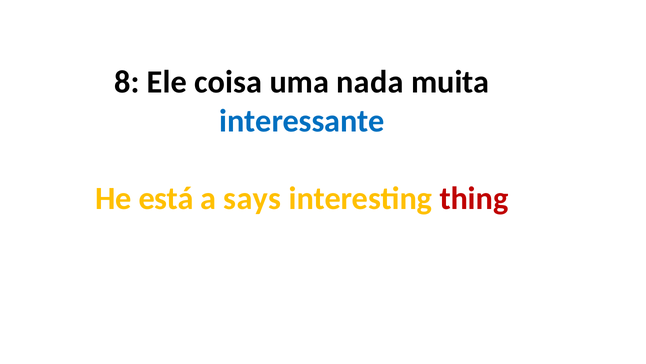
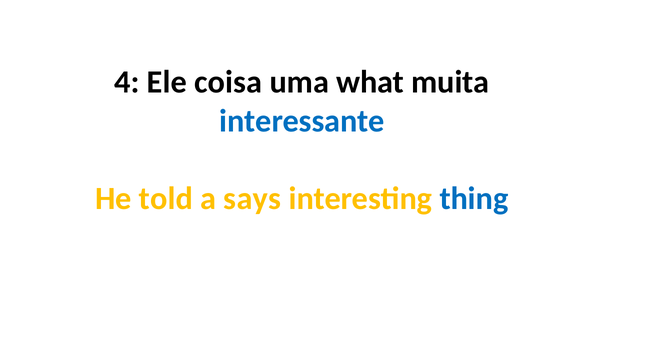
8: 8 -> 4
nada: nada -> what
está: está -> told
thing colour: red -> blue
